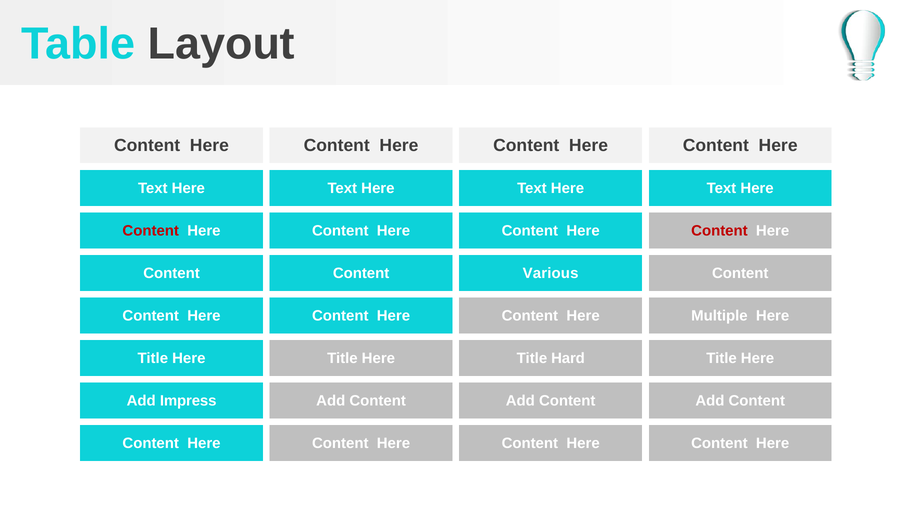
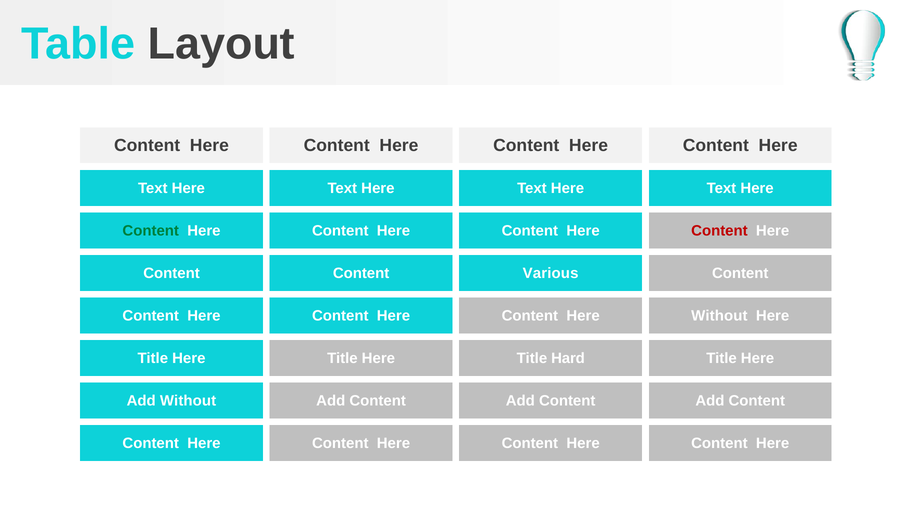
Content at (151, 231) colour: red -> green
Here Multiple: Multiple -> Without
Add Impress: Impress -> Without
